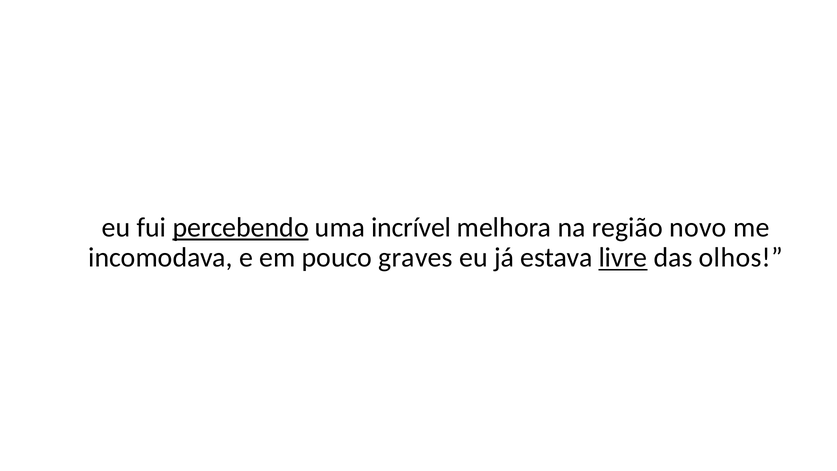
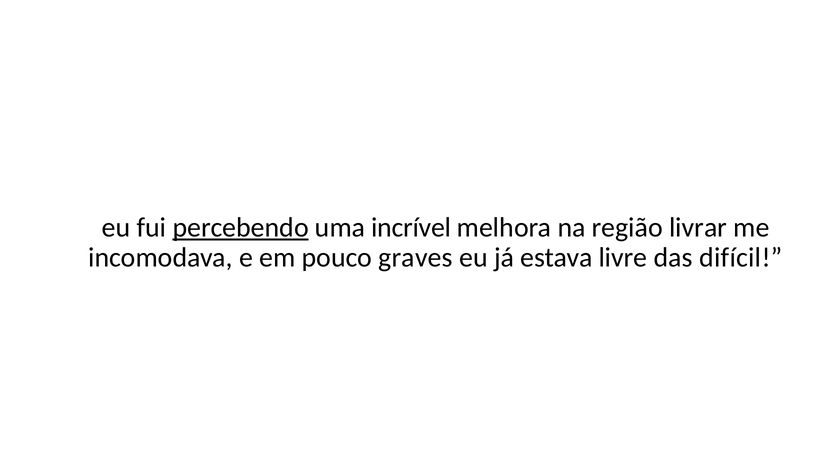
novo: novo -> livrar
livre underline: present -> none
olhos: olhos -> difícil
